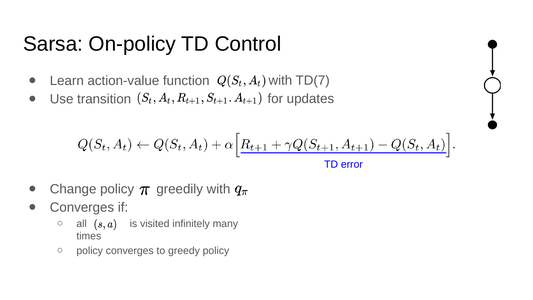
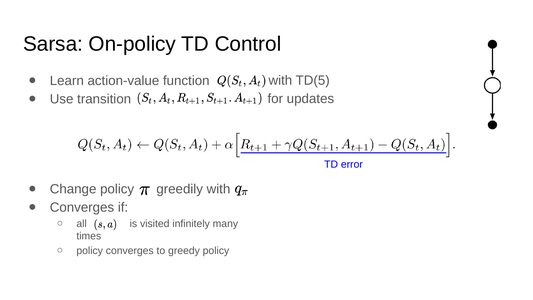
TD(7: TD(7 -> TD(5
